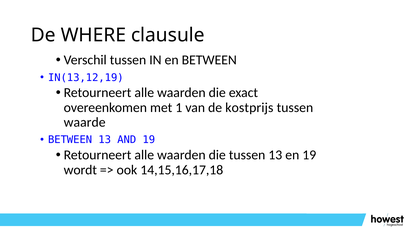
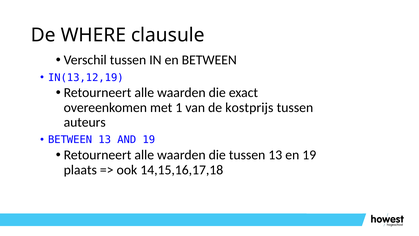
waarde: waarde -> auteurs
wordt: wordt -> plaats
